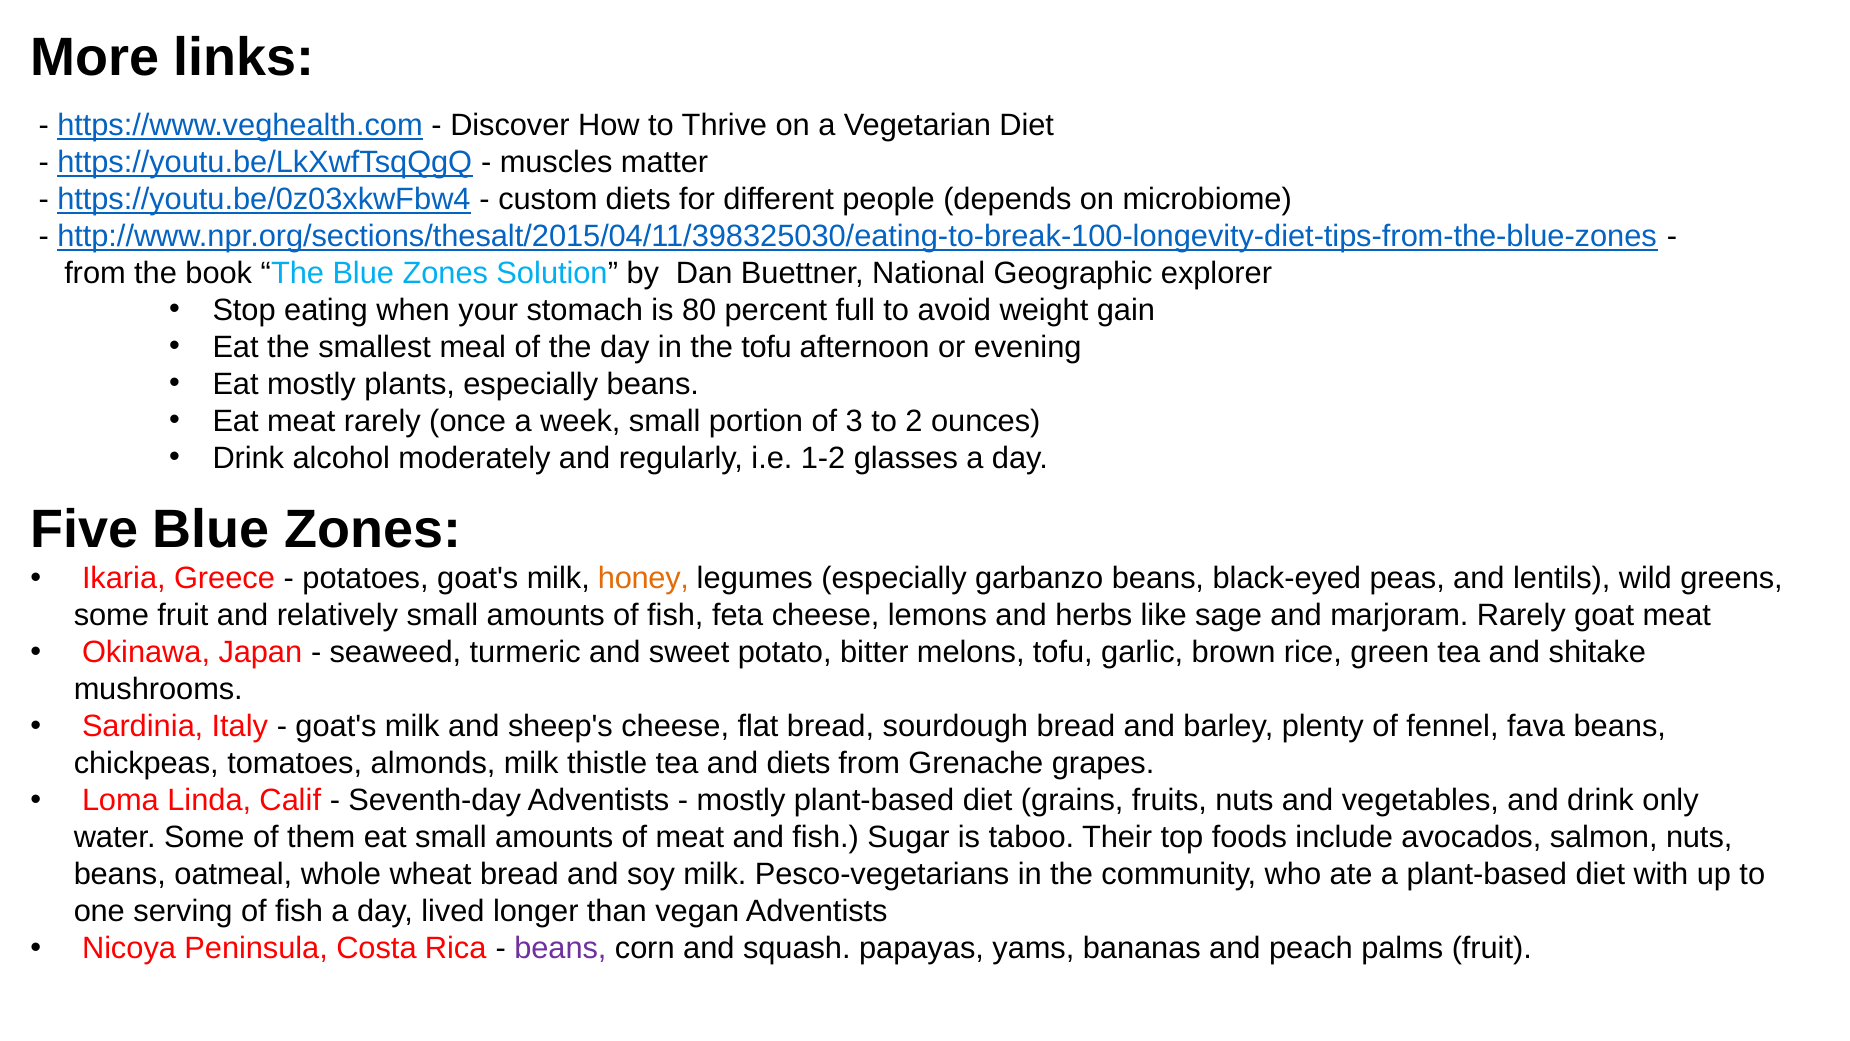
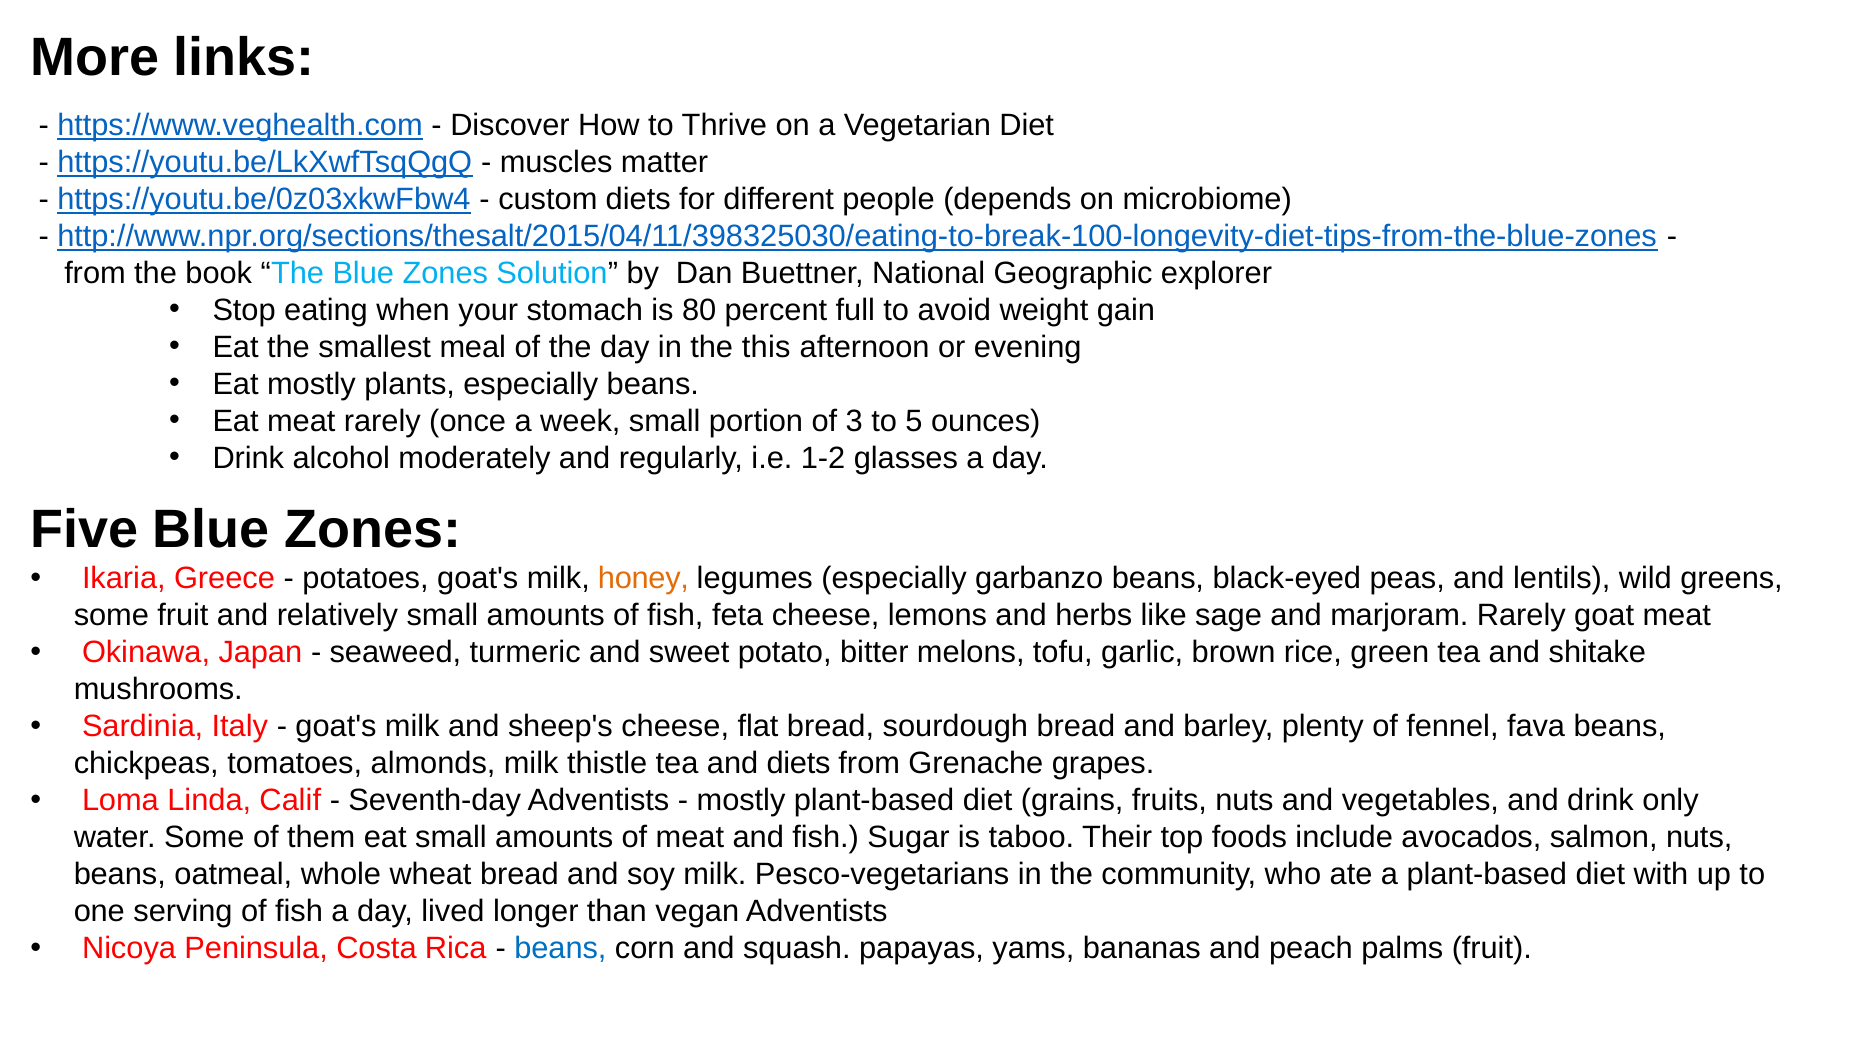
the tofu: tofu -> this
2: 2 -> 5
beans at (560, 948) colour: purple -> blue
